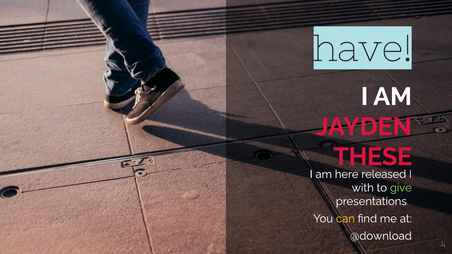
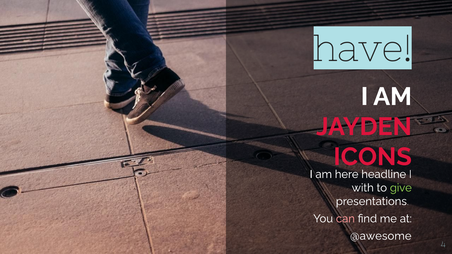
THESE: THESE -> ICONS
released: released -> headline
can colour: yellow -> pink
@download: @download -> @awesome
